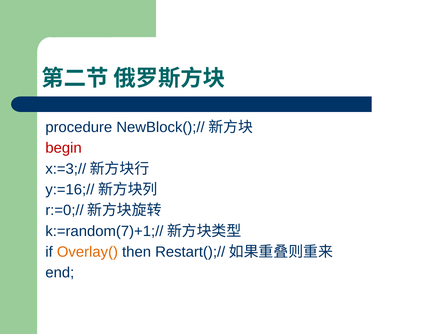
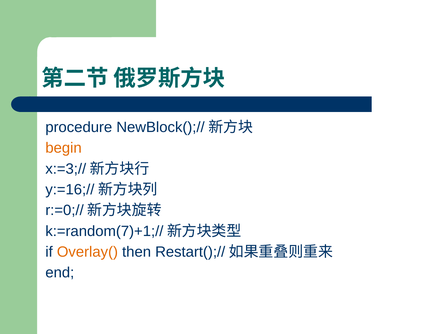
begin colour: red -> orange
